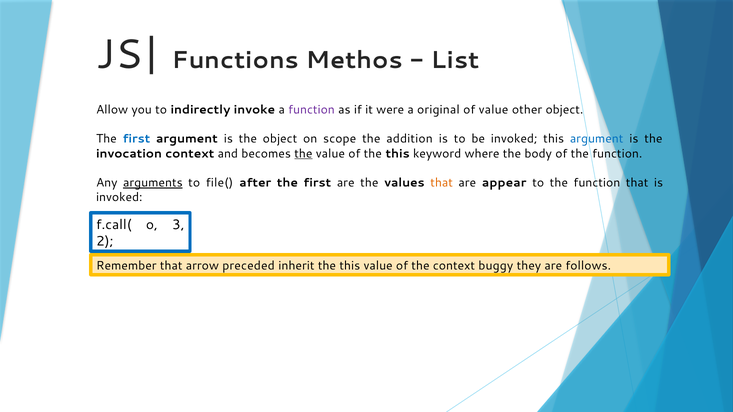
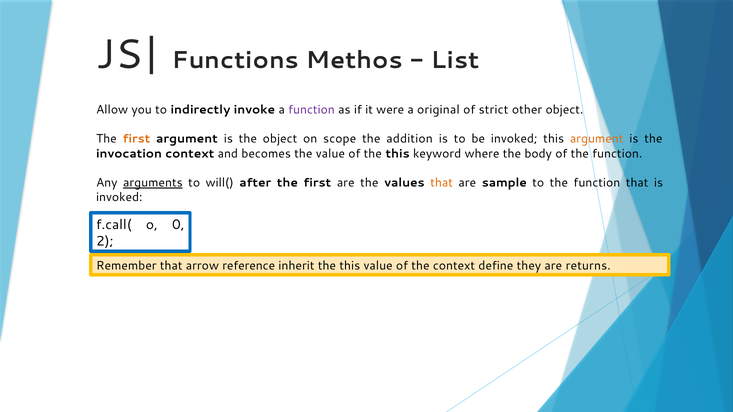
of value: value -> strict
first at (136, 139) colour: blue -> orange
argument at (597, 139) colour: blue -> orange
the at (303, 154) underline: present -> none
file(: file( -> will(
appear: appear -> sample
3: 3 -> 0
preceded: preceded -> reference
buggy: buggy -> define
follows: follows -> returns
